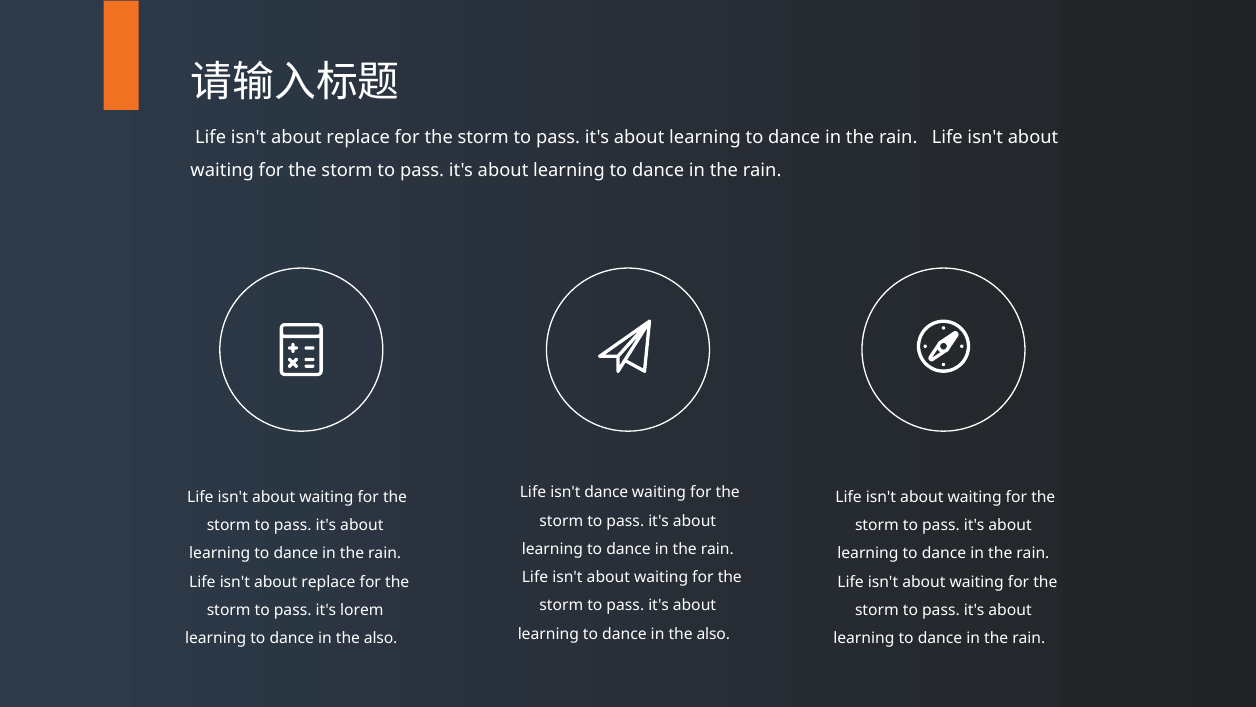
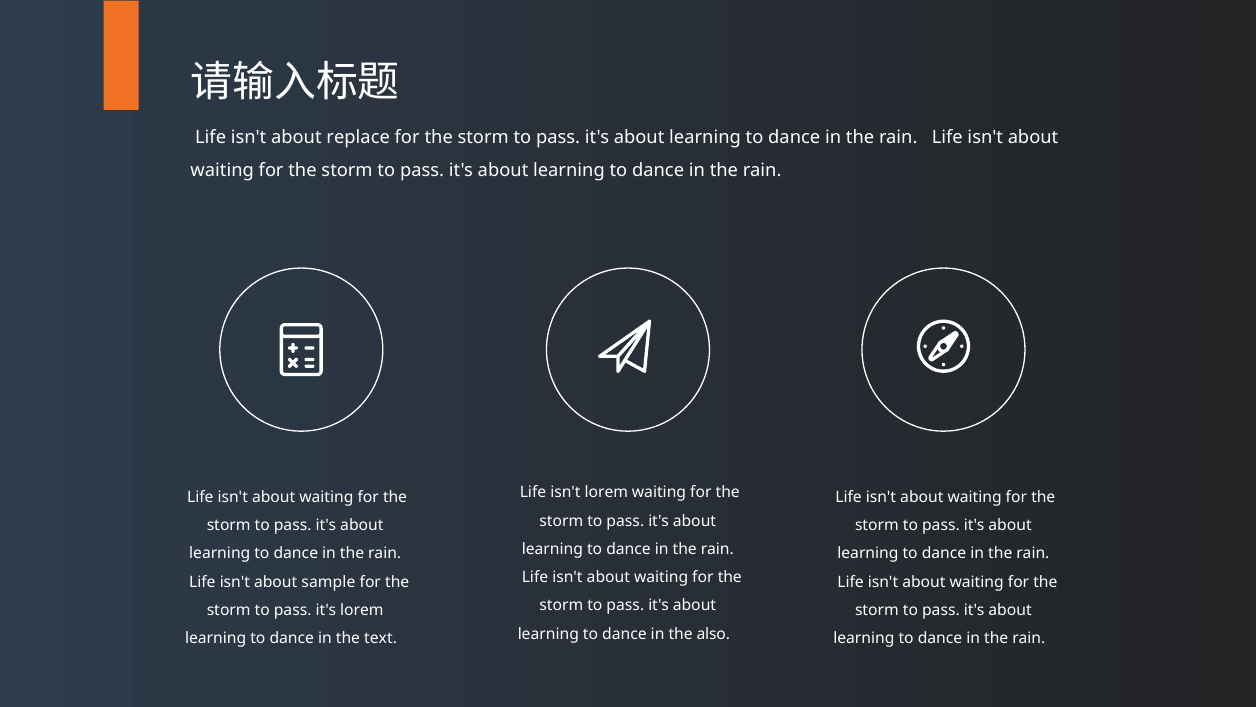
isn't dance: dance -> lorem
replace at (328, 581): replace -> sample
also at (381, 638): also -> text
